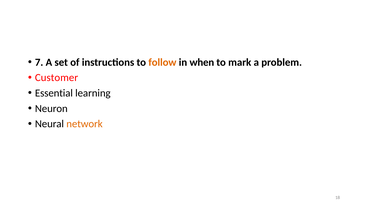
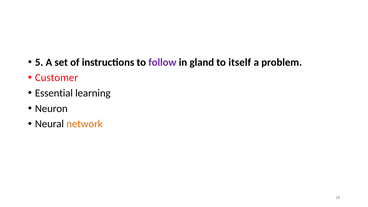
7: 7 -> 5
follow colour: orange -> purple
when: when -> gland
mark: mark -> itself
